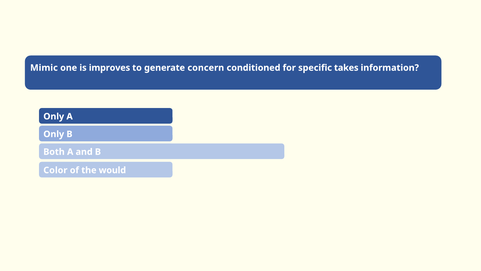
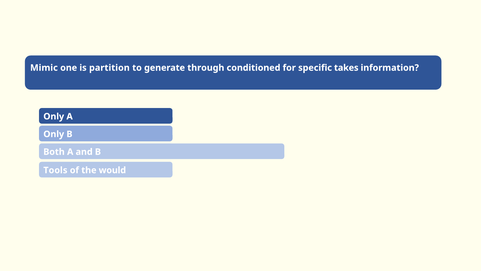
improves: improves -> partition
concern: concern -> through
Color: Color -> Tools
